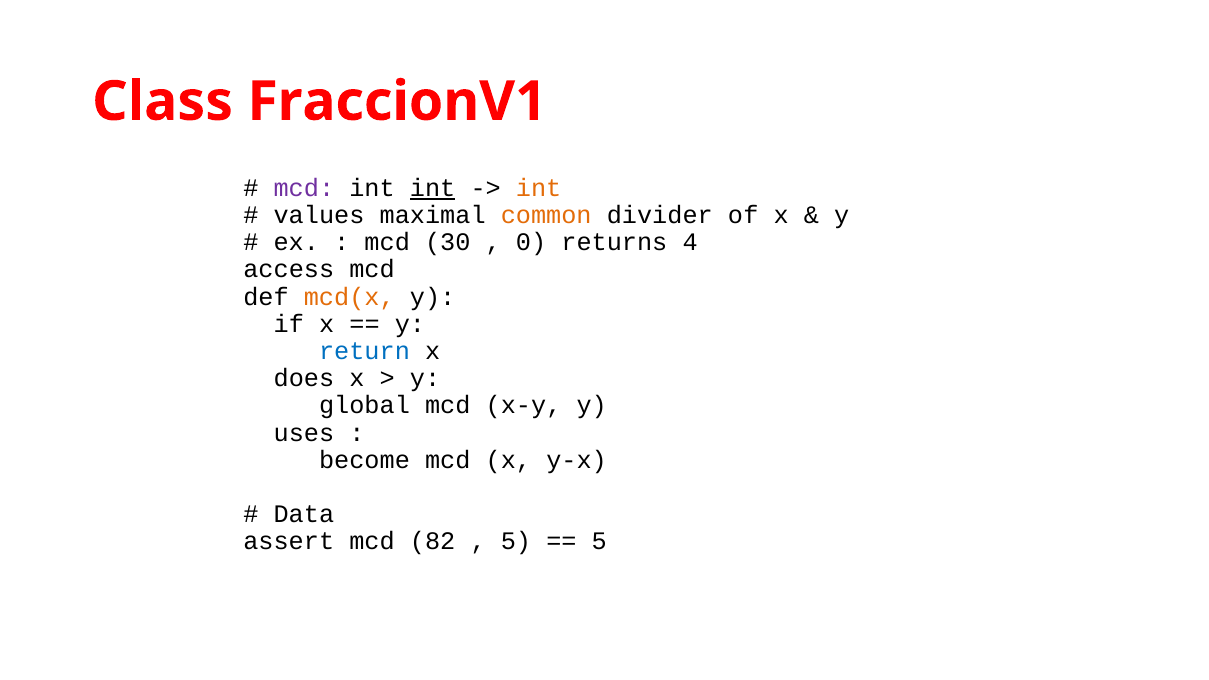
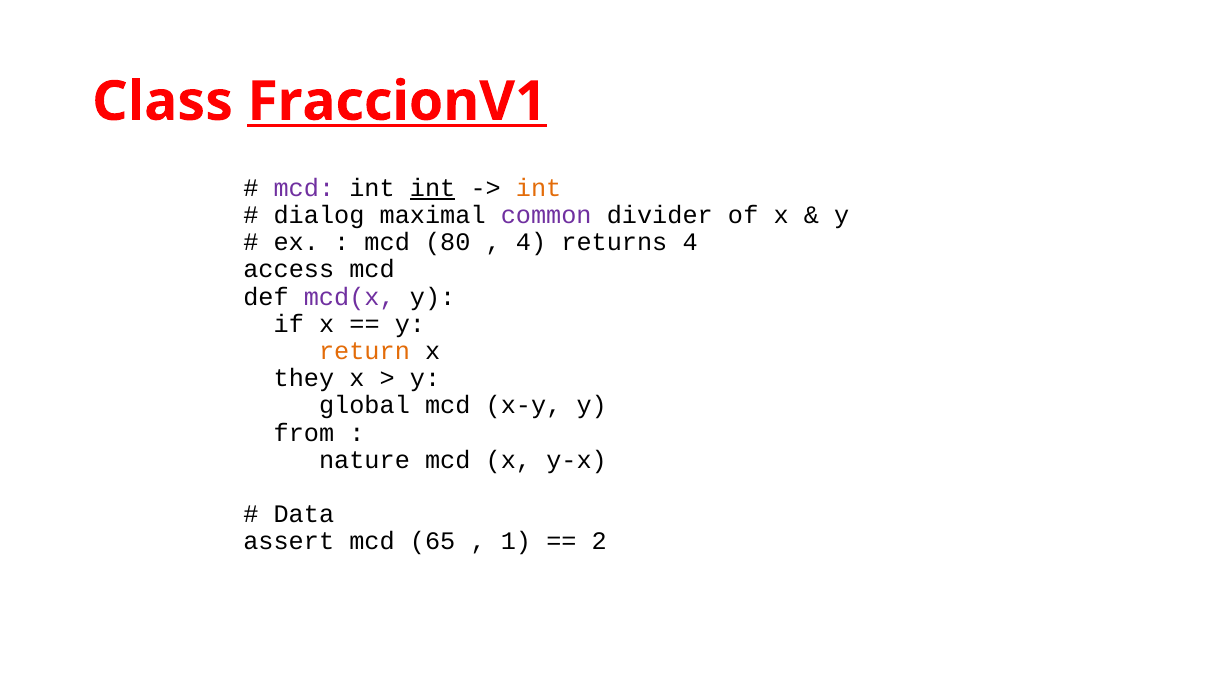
FraccionV1 underline: none -> present
values: values -> dialog
common colour: orange -> purple
30: 30 -> 80
0 at (531, 242): 0 -> 4
mcd(x colour: orange -> purple
return colour: blue -> orange
does: does -> they
uses: uses -> from
become: become -> nature
82: 82 -> 65
5 at (516, 542): 5 -> 1
5 at (599, 542): 5 -> 2
